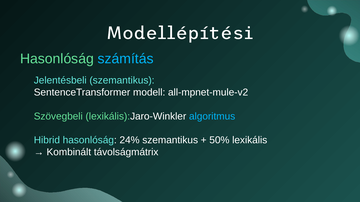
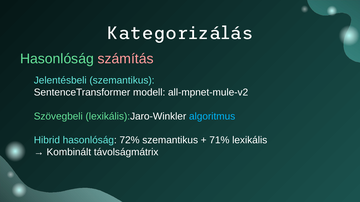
Modellépítési: Modellépítési -> Kategorizálás
számítás colour: light blue -> pink
24%: 24% -> 72%
50%: 50% -> 71%
